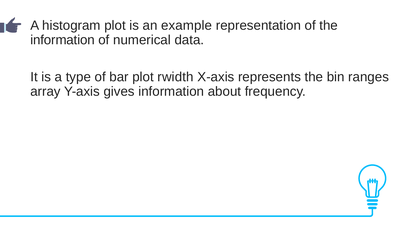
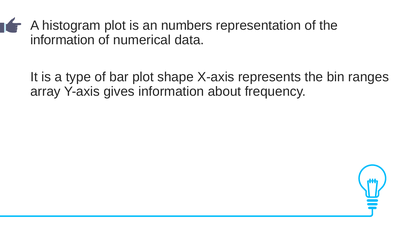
example: example -> numbers
rwidth: rwidth -> shape
